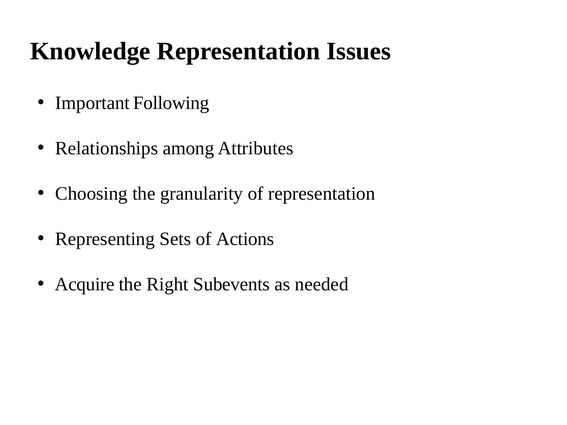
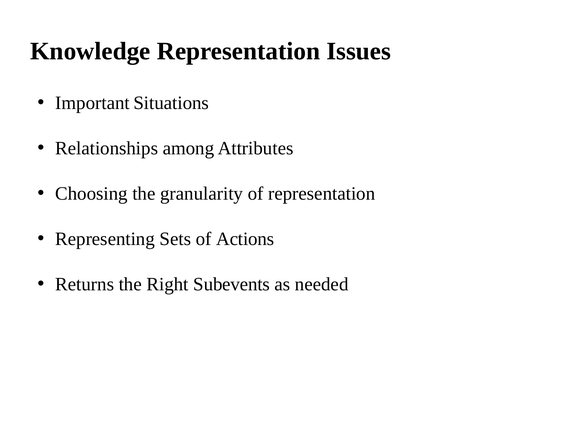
Following: Following -> Situations
Acquire: Acquire -> Returns
